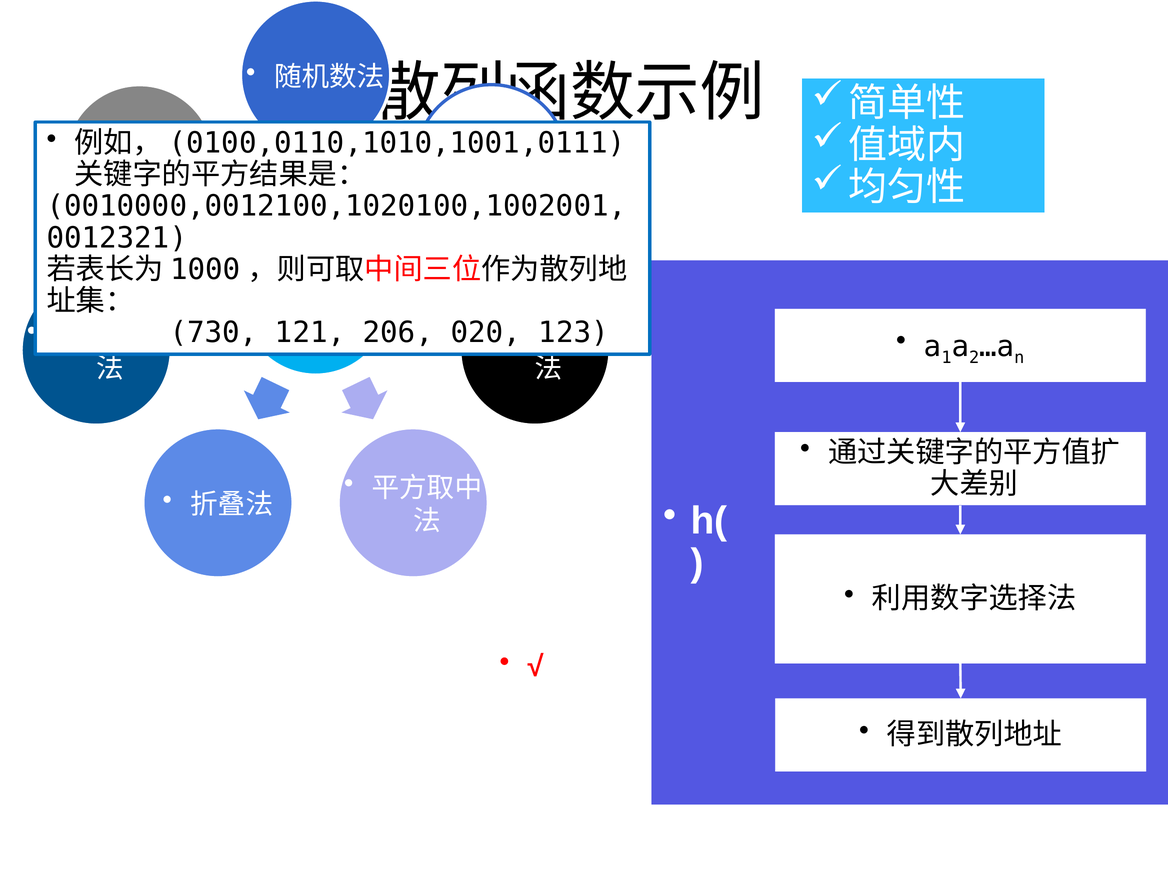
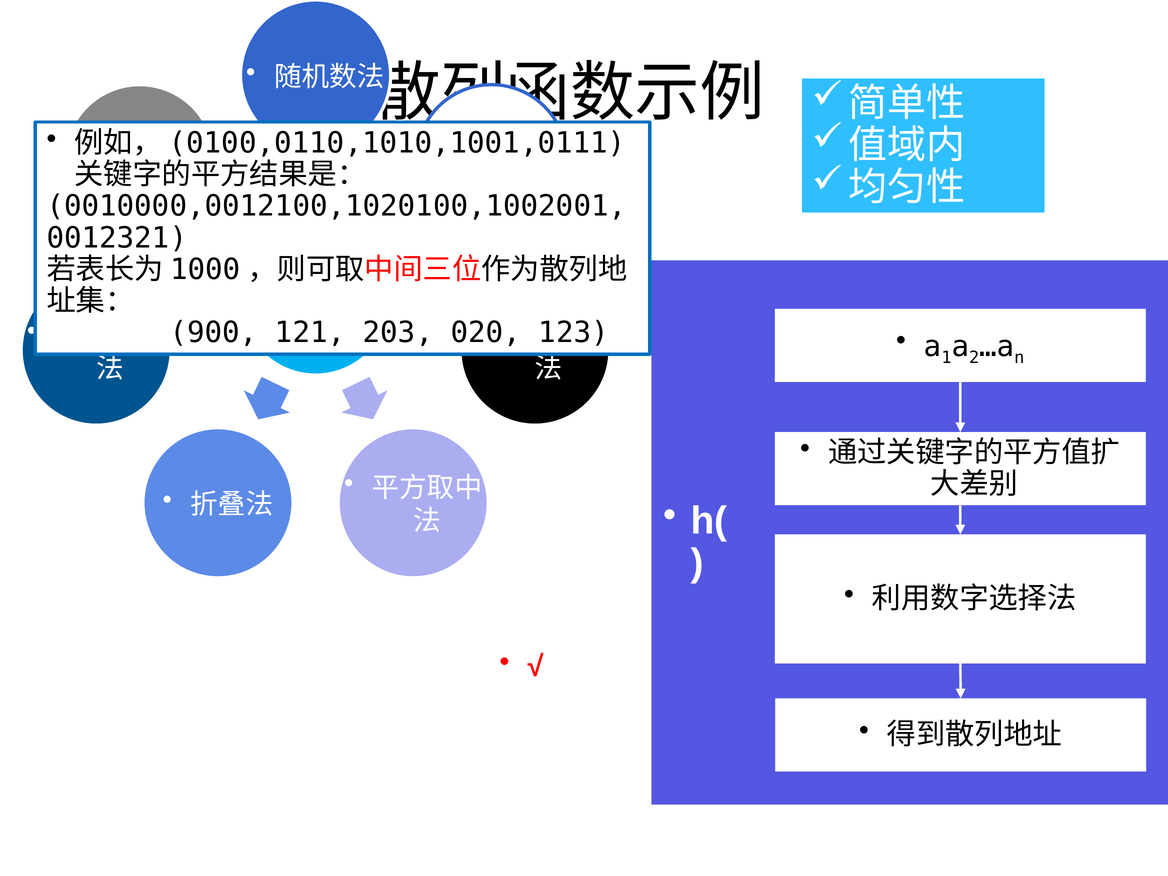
730: 730 -> 900
206: 206 -> 203
